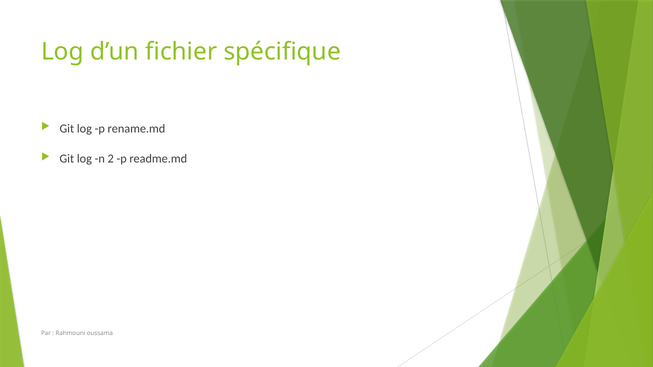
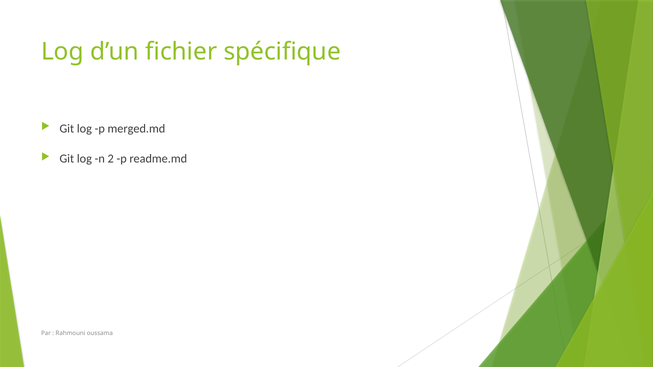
rename.md: rename.md -> merged.md
